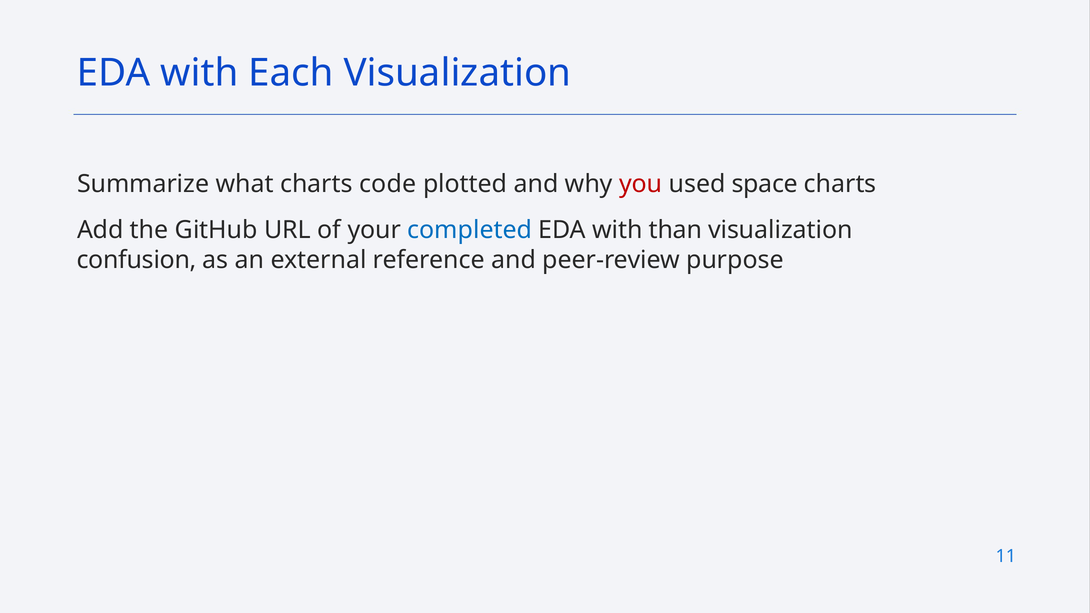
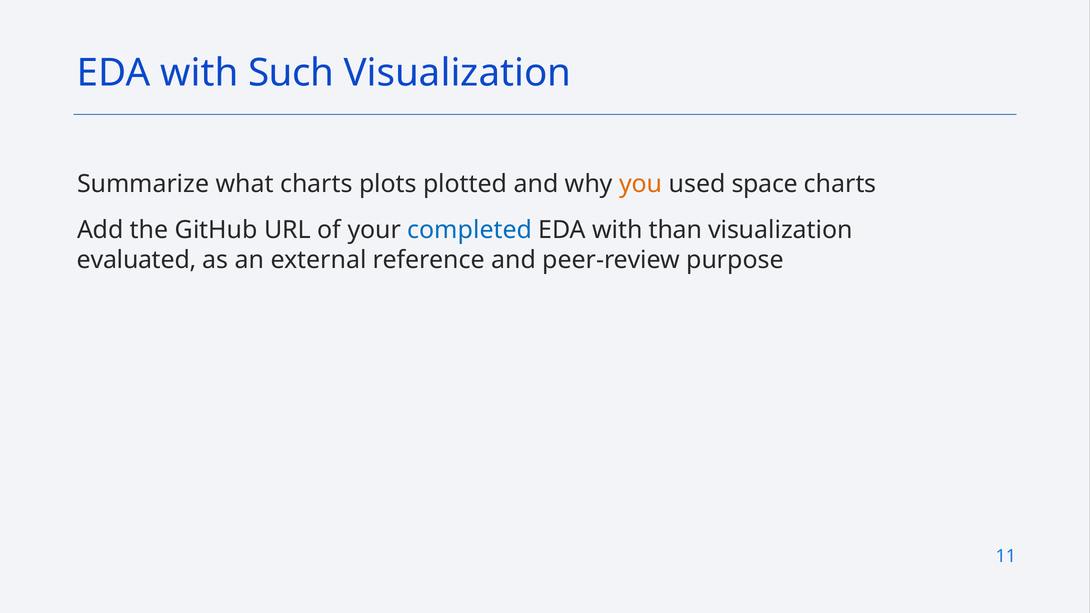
Each: Each -> Such
code: code -> plots
you colour: red -> orange
confusion: confusion -> evaluated
